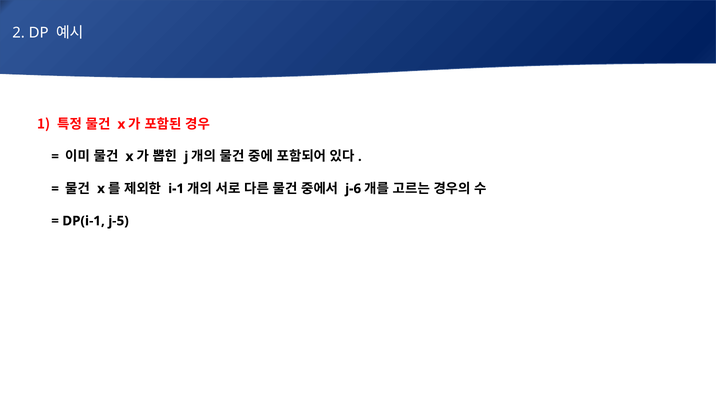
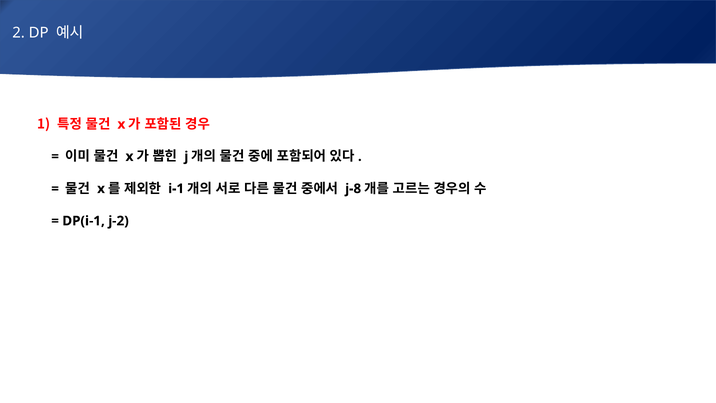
j-6: j-6 -> j-8
j-5: j-5 -> j-2
